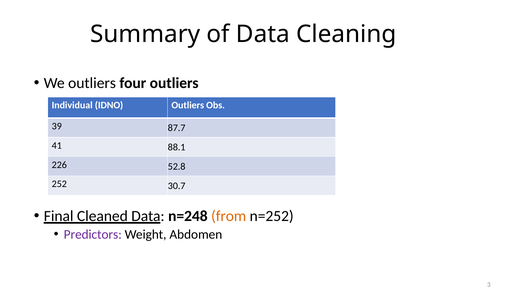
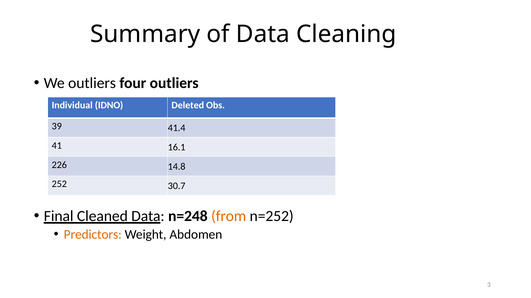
IDNO Outliers: Outliers -> Deleted
87.7: 87.7 -> 41.4
88.1: 88.1 -> 16.1
52.8: 52.8 -> 14.8
Predictors colour: purple -> orange
